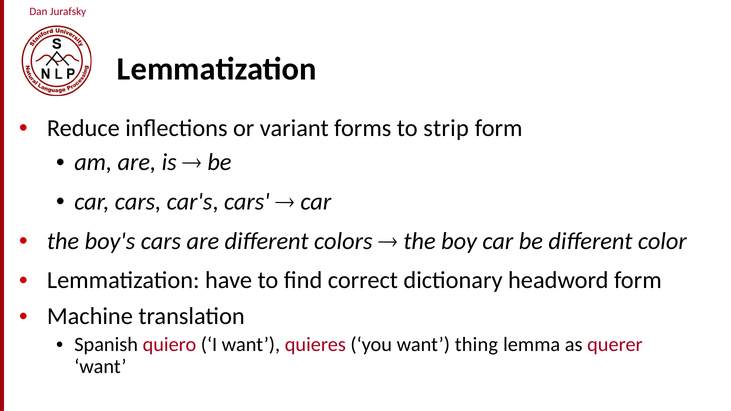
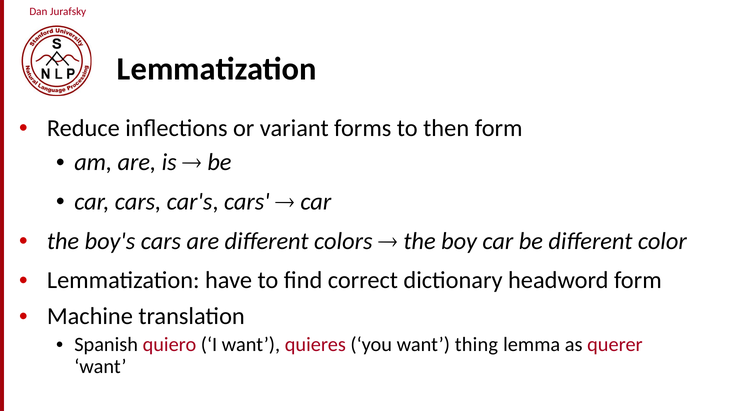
strip: strip -> then
